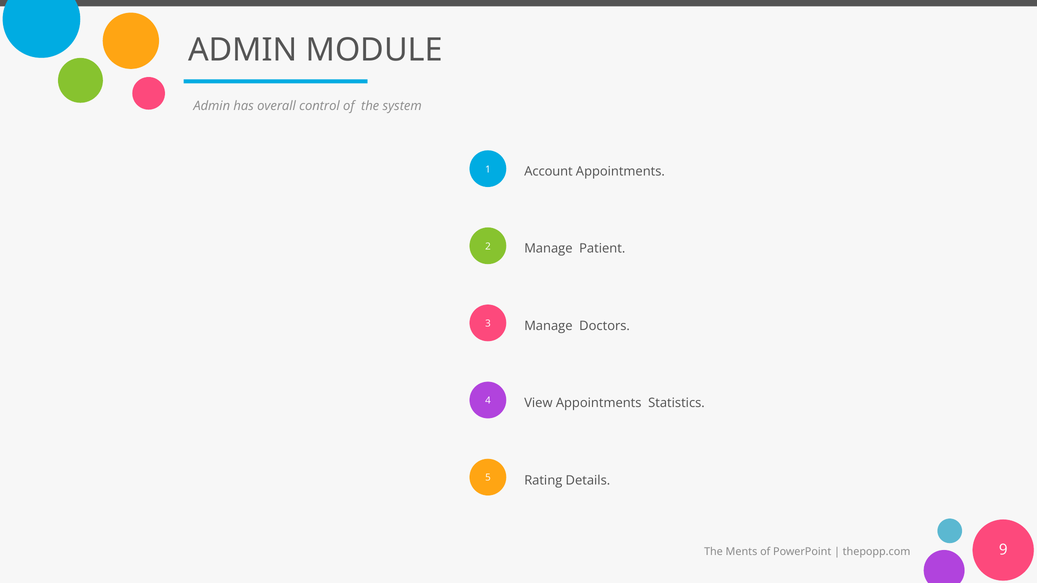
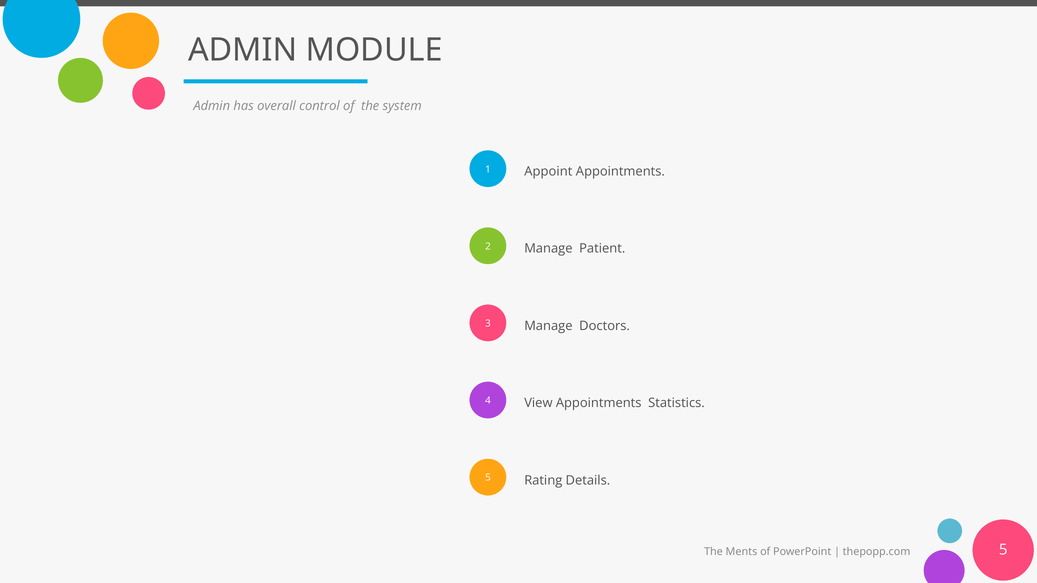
Account: Account -> Appoint
thepopp.com 9: 9 -> 5
